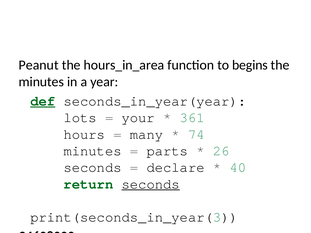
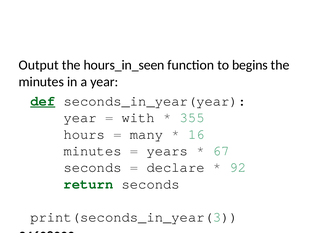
Peanut: Peanut -> Output
hours_in_area: hours_in_area -> hours_in_seen
lots at (80, 118): lots -> year
your: your -> with
361: 361 -> 355
74: 74 -> 16
parts: parts -> years
26: 26 -> 67
40: 40 -> 92
seconds at (151, 184) underline: present -> none
